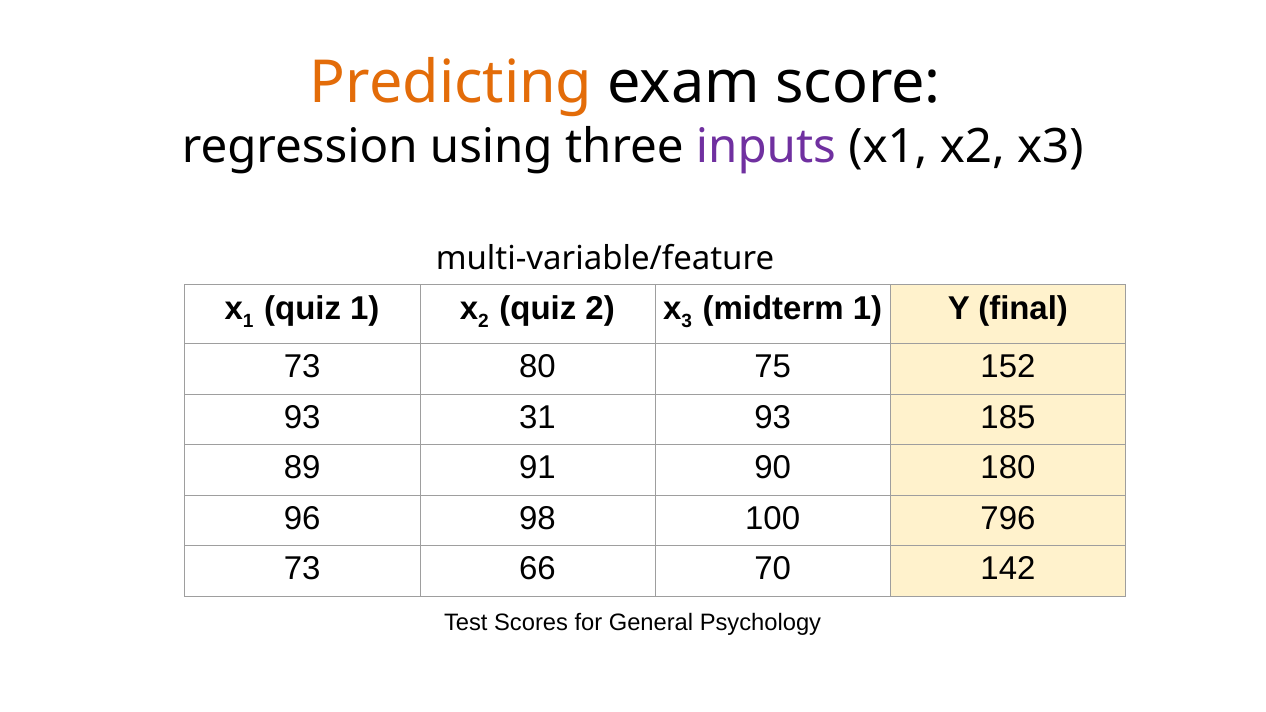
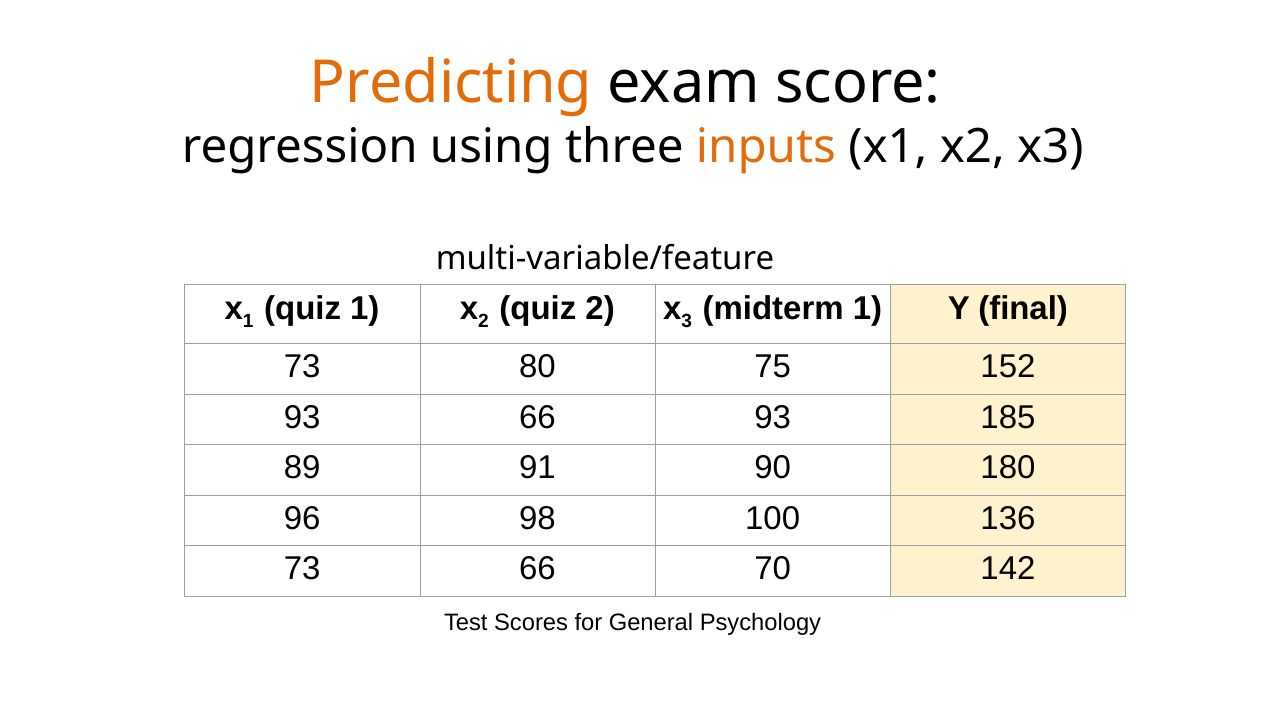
inputs colour: purple -> orange
93 31: 31 -> 66
796: 796 -> 136
